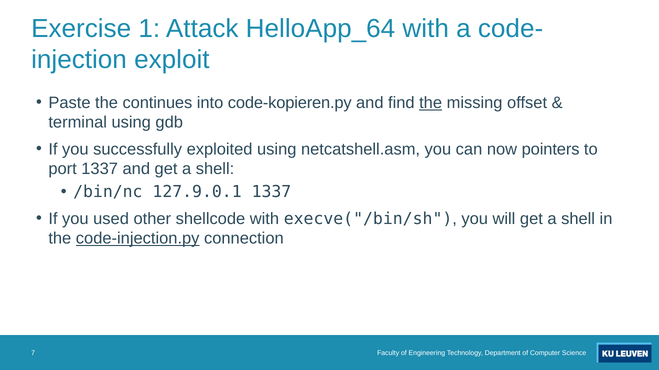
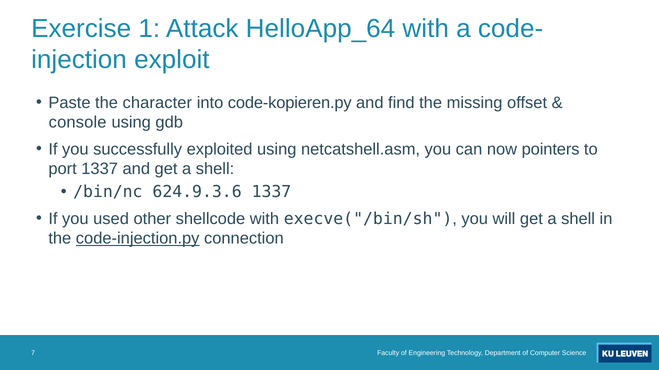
continues: continues -> character
the at (431, 103) underline: present -> none
terminal: terminal -> console
127.9.0.1: 127.9.0.1 -> 624.9.3.6
